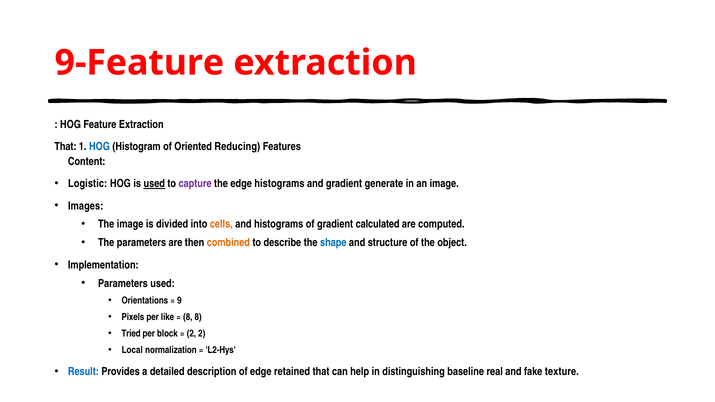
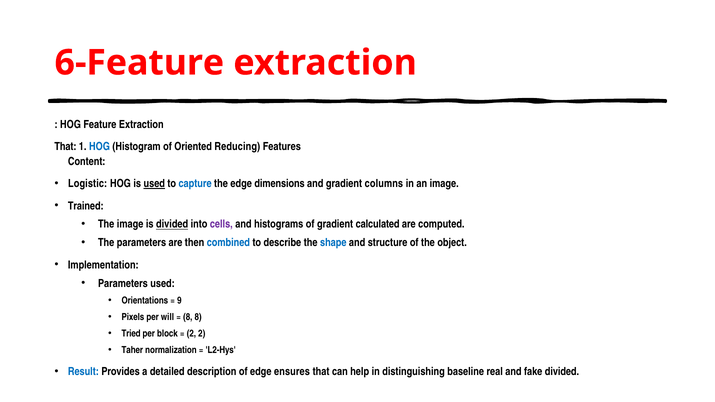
9-Feature: 9-Feature -> 6-Feature
capture colour: purple -> blue
edge histograms: histograms -> dimensions
generate: generate -> columns
Images: Images -> Trained
divided at (172, 224) underline: none -> present
cells colour: orange -> purple
combined colour: orange -> blue
like: like -> will
Local: Local -> Taher
retained: retained -> ensures
fake texture: texture -> divided
